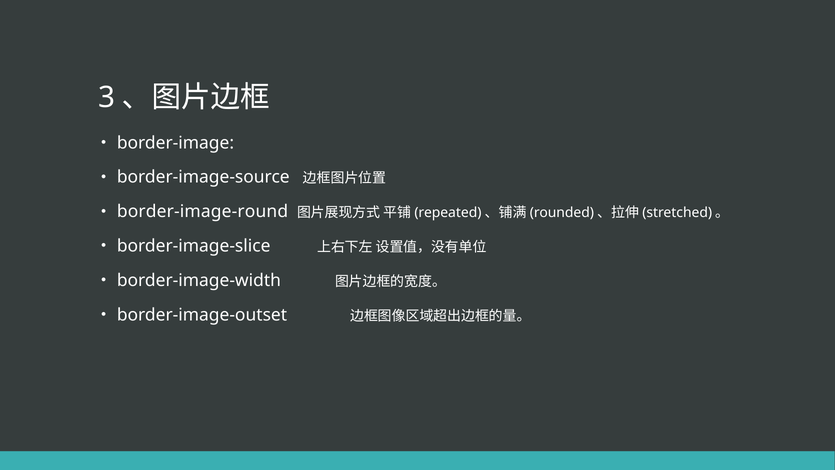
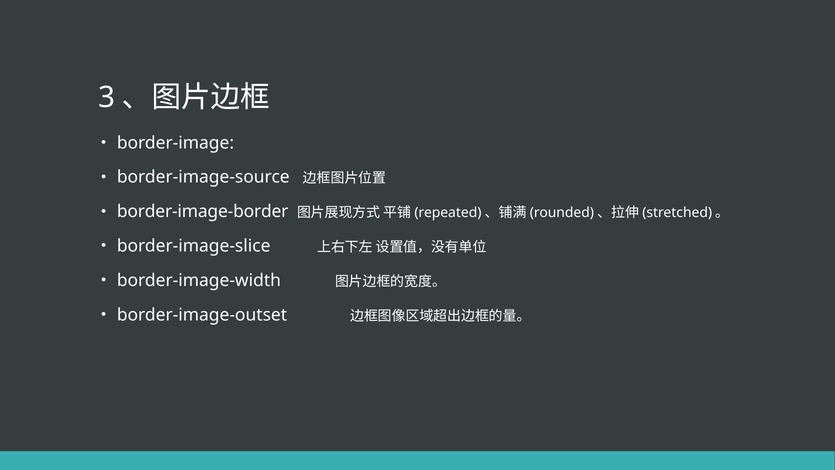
border-image-round: border-image-round -> border-image-border
